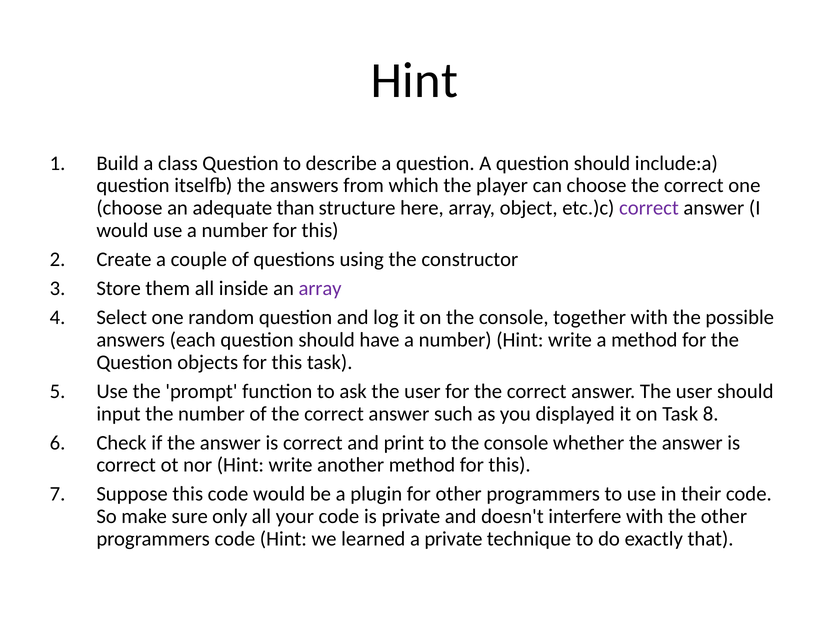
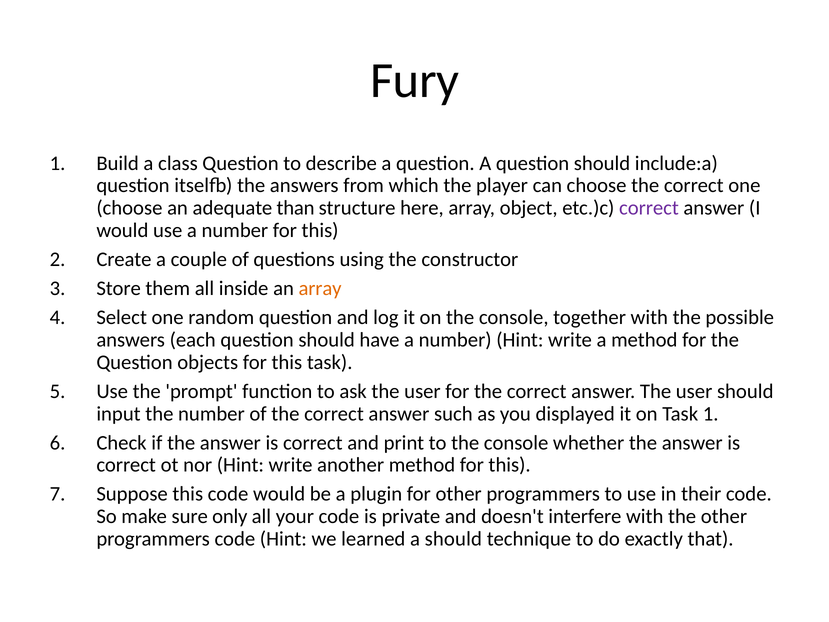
Hint at (414, 80): Hint -> Fury
array at (320, 288) colour: purple -> orange
Task 8: 8 -> 1
a private: private -> should
